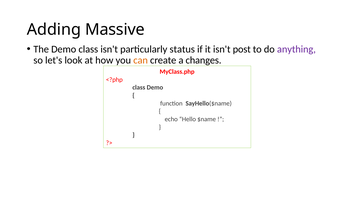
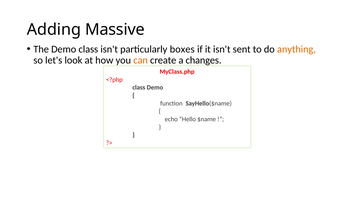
status: status -> boxes
post: post -> sent
anything colour: purple -> orange
